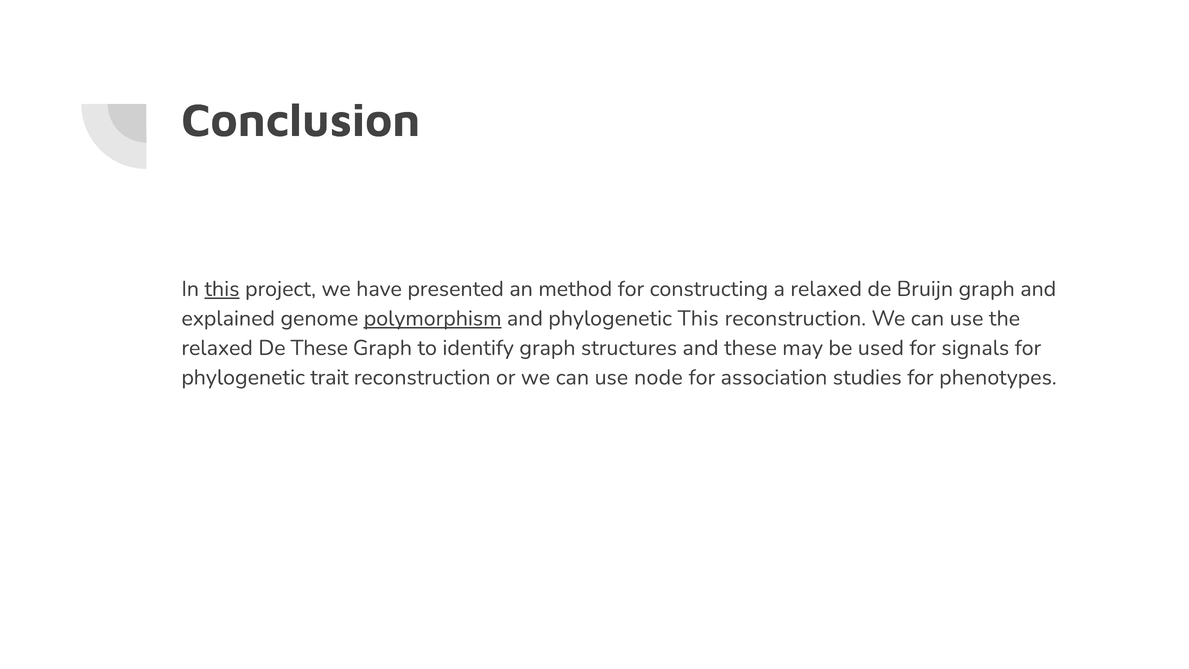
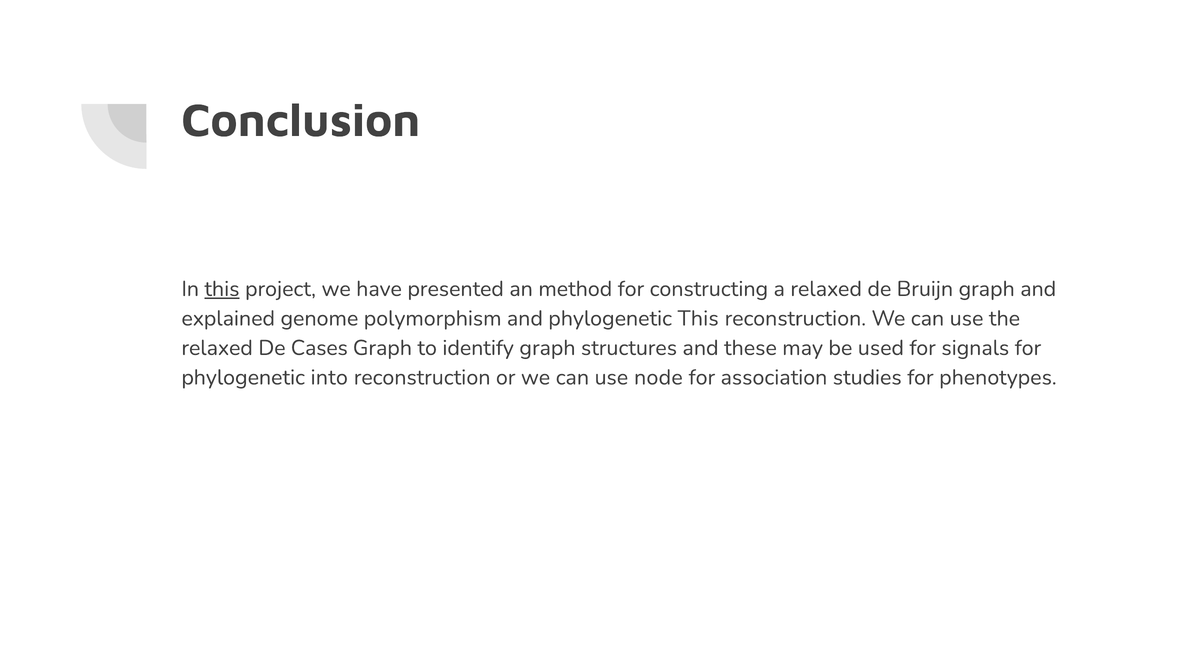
polymorphism underline: present -> none
De These: These -> Cases
trait: trait -> into
